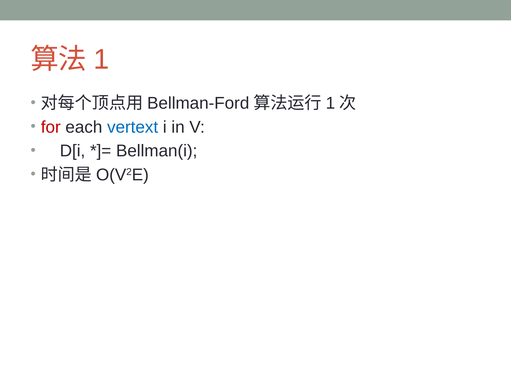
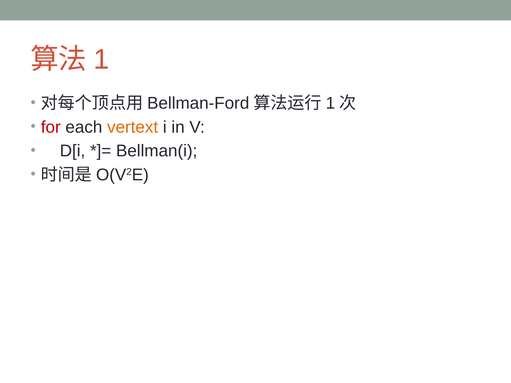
vertext colour: blue -> orange
